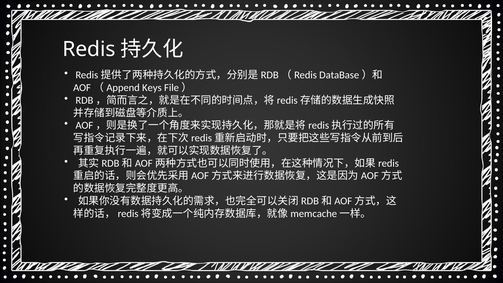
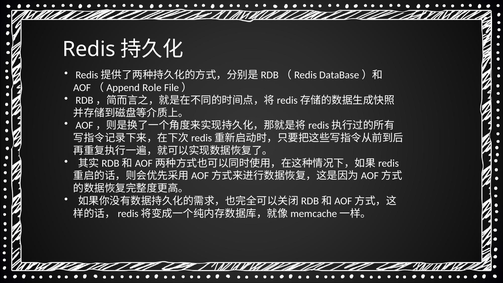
Keys: Keys -> Role
